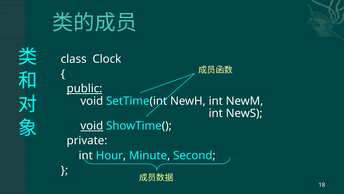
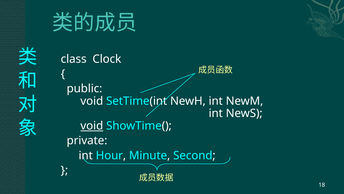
public underline: present -> none
